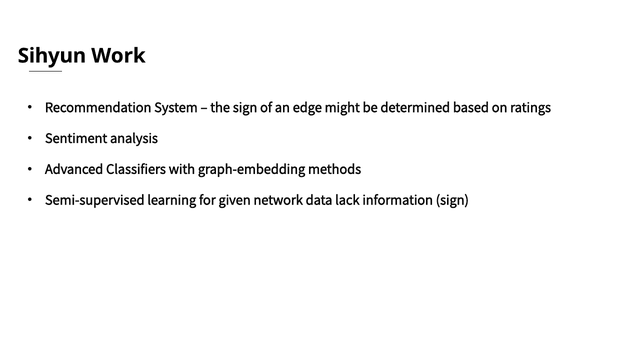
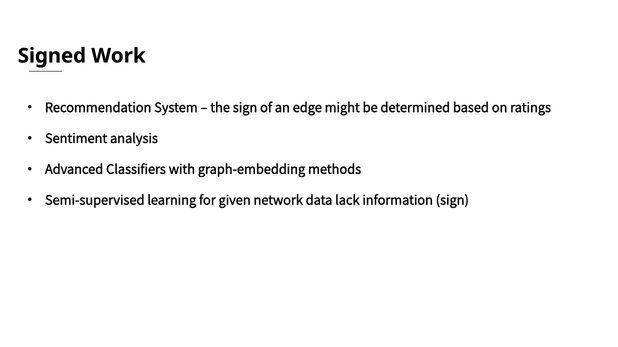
Sihyun: Sihyun -> Signed
